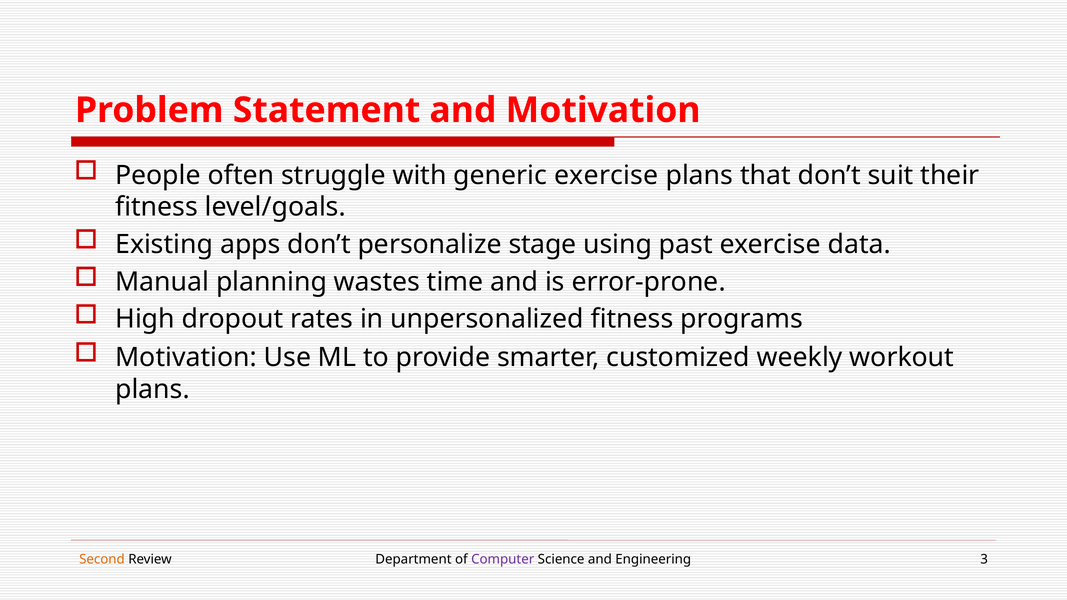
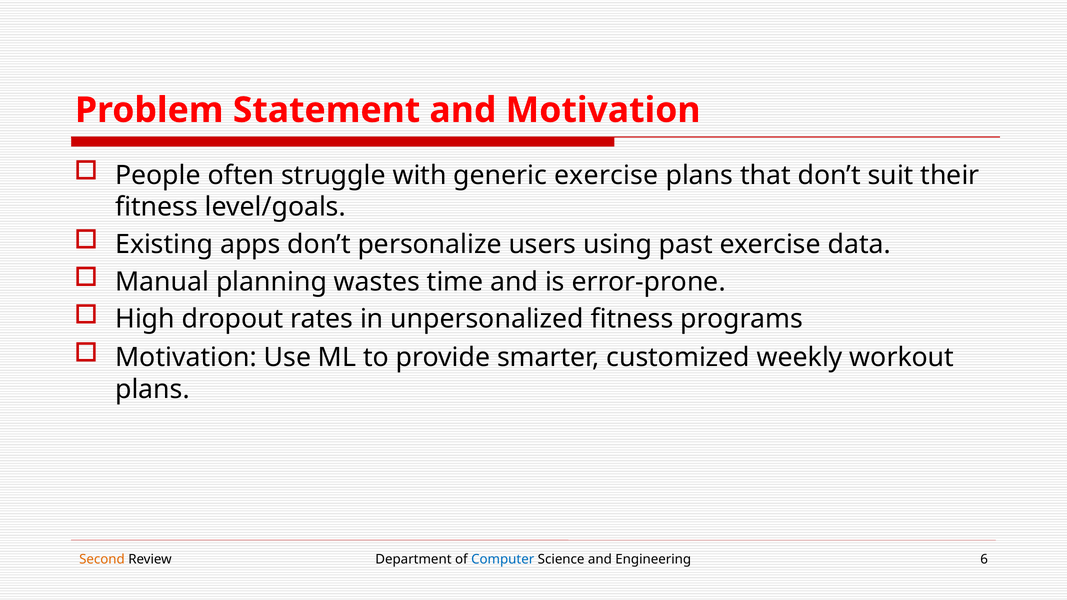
stage: stage -> users
Computer colour: purple -> blue
3: 3 -> 6
